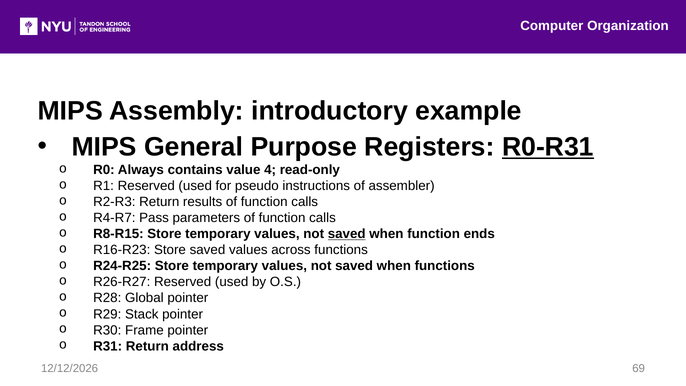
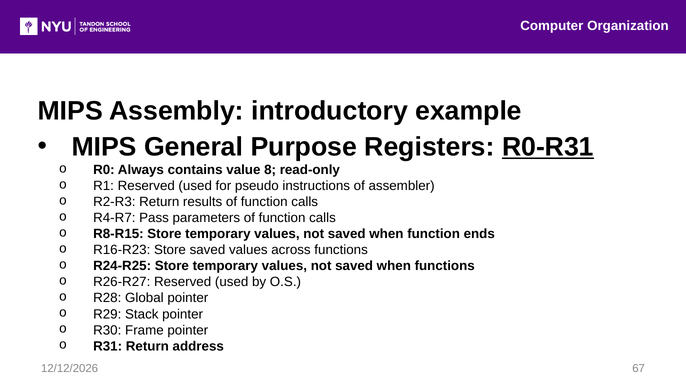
4: 4 -> 8
saved at (347, 234) underline: present -> none
69: 69 -> 67
